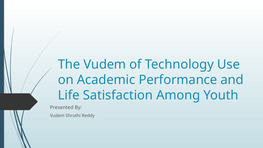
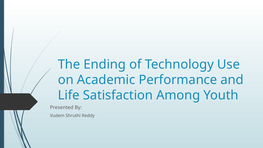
The Vudem: Vudem -> Ending
